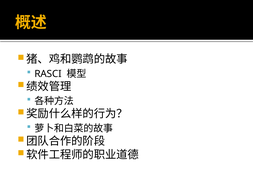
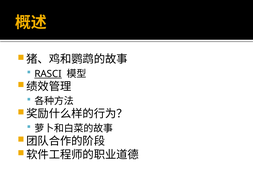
RASCI underline: none -> present
